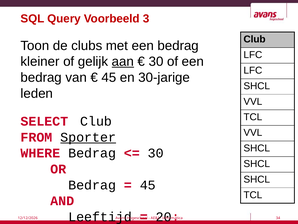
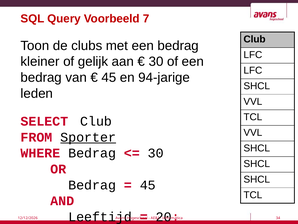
3: 3 -> 7
aan underline: present -> none
30-jarige: 30-jarige -> 94-jarige
